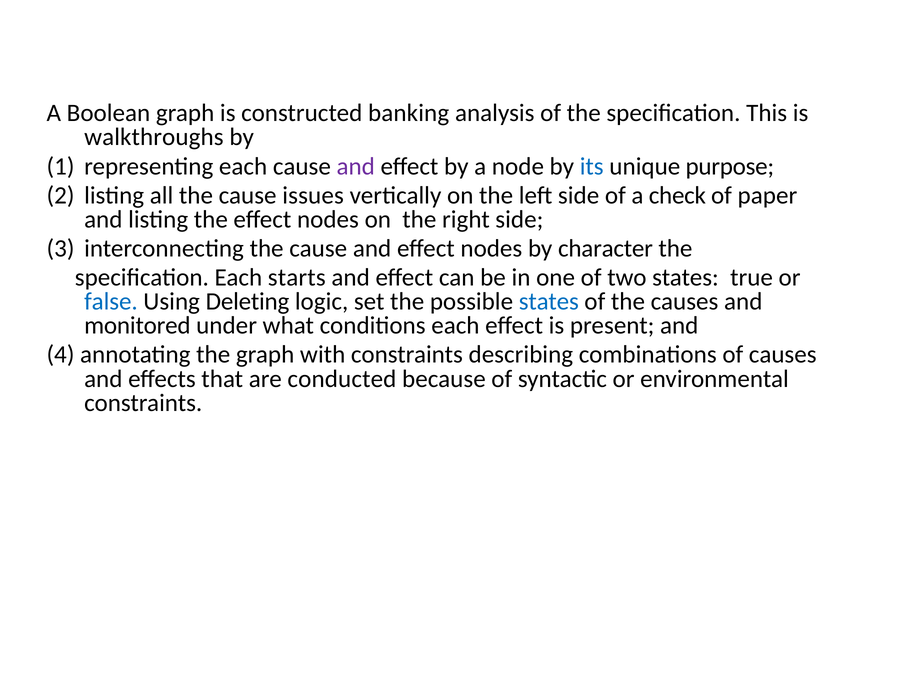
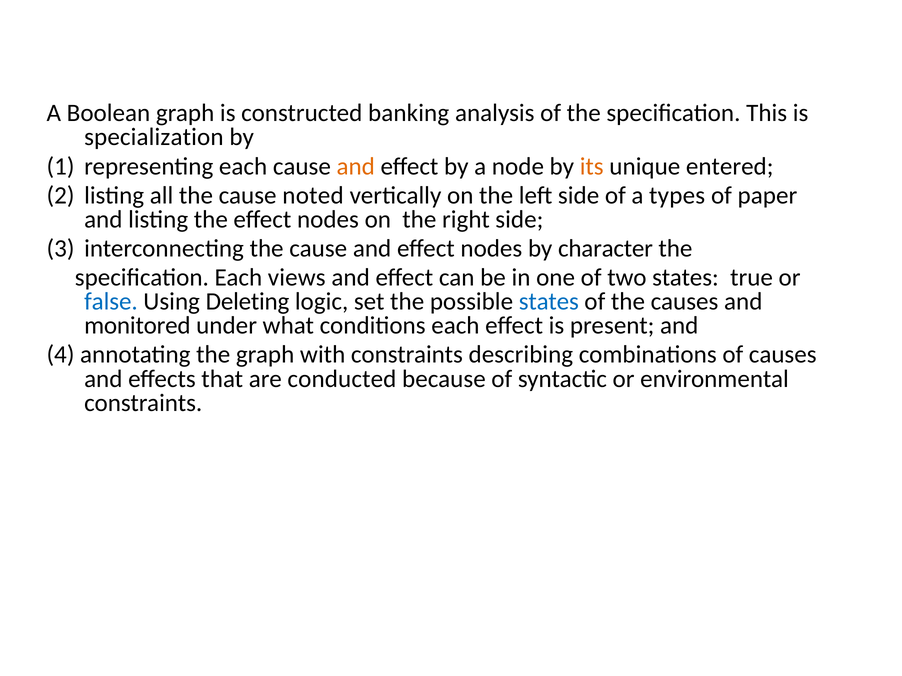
walkthroughs: walkthroughs -> specialization
and at (356, 166) colour: purple -> orange
its colour: blue -> orange
purpose: purpose -> entered
issues: issues -> noted
check: check -> types
starts: starts -> views
